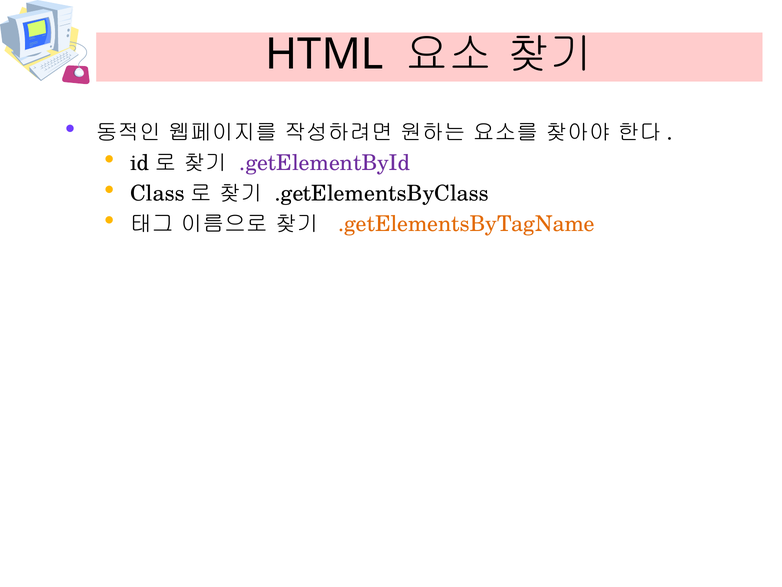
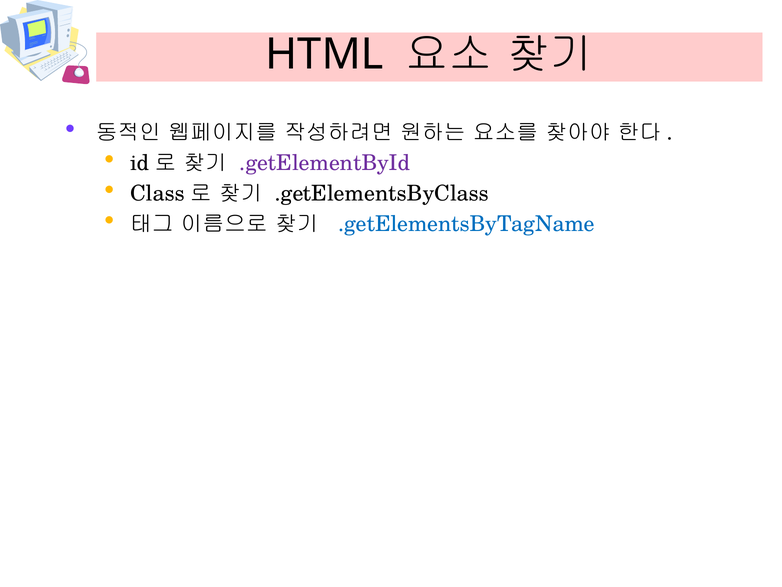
.getElementsByTagName colour: orange -> blue
